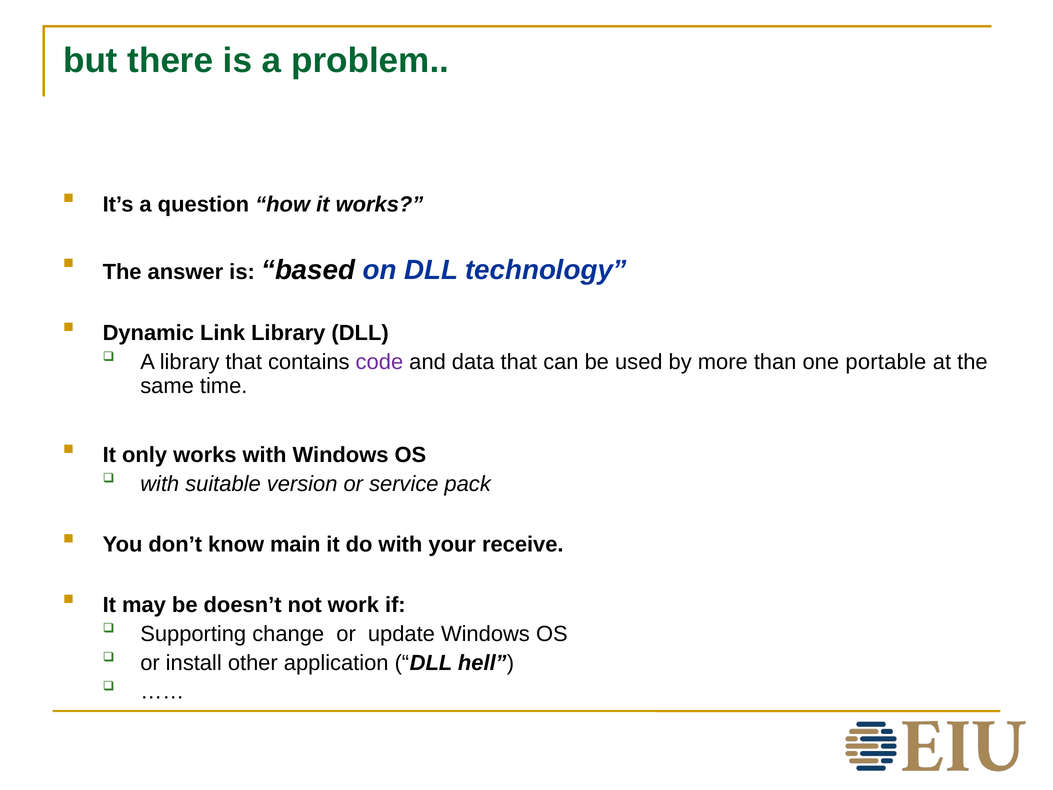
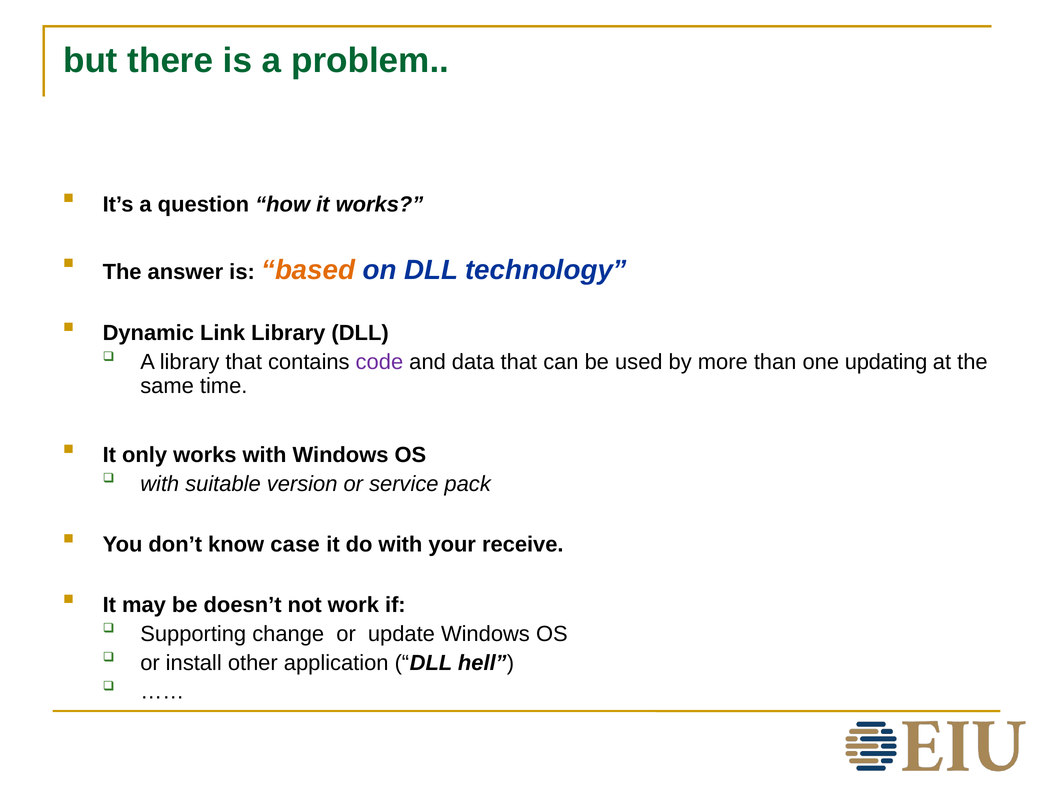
based colour: black -> orange
portable: portable -> updating
main: main -> case
